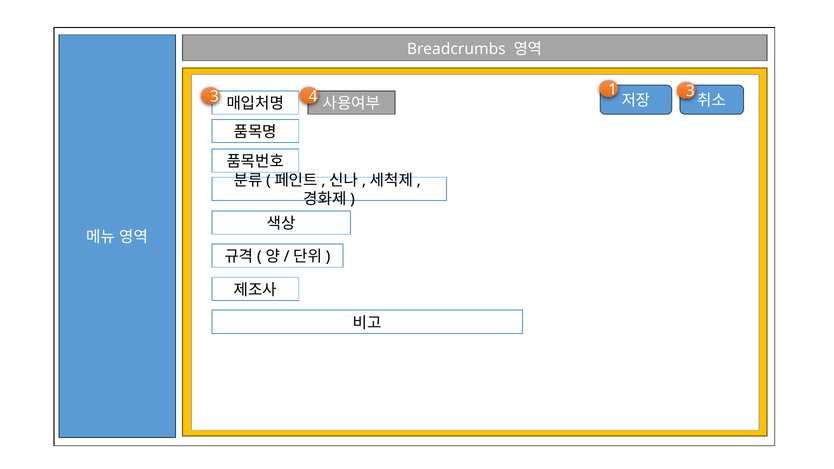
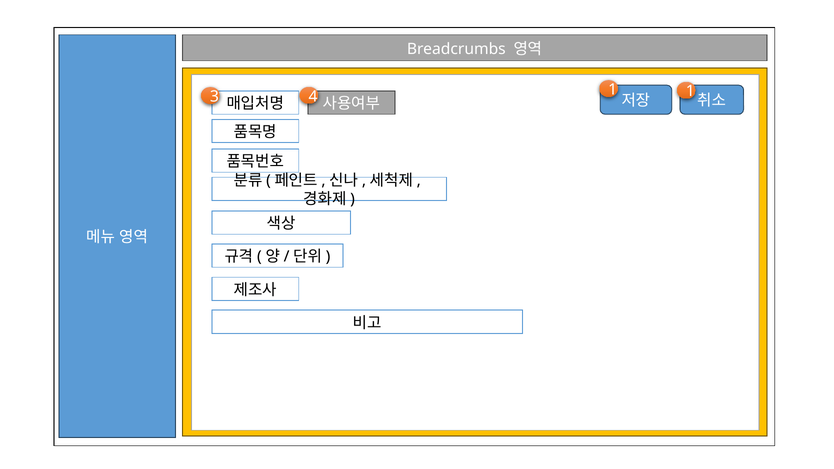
1 3: 3 -> 1
